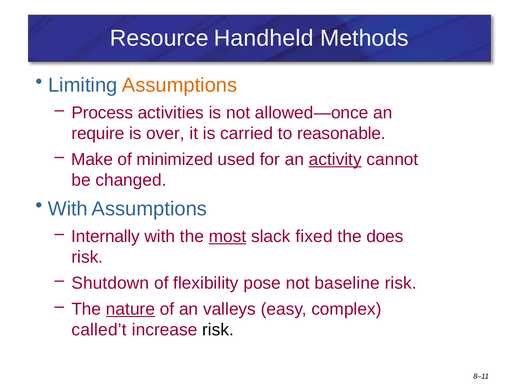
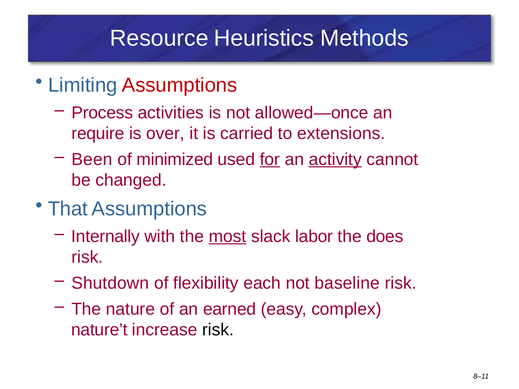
Handheld: Handheld -> Heuristics
Assumptions at (180, 85) colour: orange -> red
reasonable: reasonable -> extensions
Make: Make -> Been
for underline: none -> present
With at (68, 209): With -> That
fixed: fixed -> labor
pose: pose -> each
nature underline: present -> none
valleys: valleys -> earned
called’t: called’t -> nature’t
